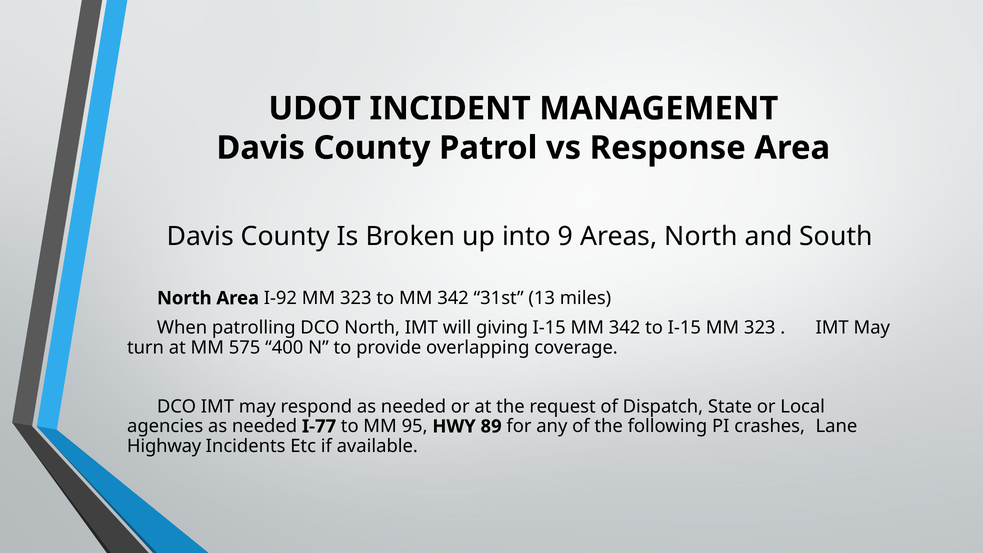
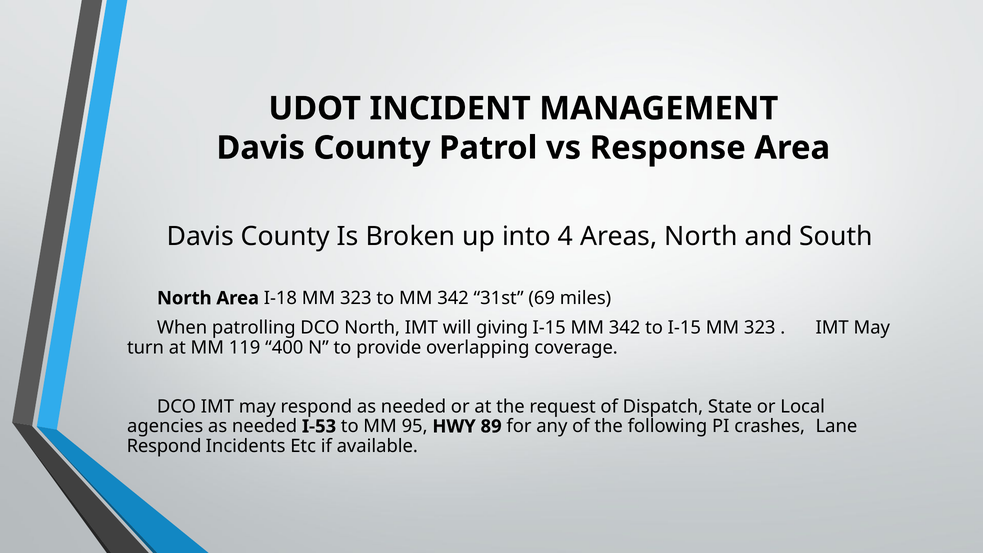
9: 9 -> 4
I-92: I-92 -> I-18
13: 13 -> 69
575: 575 -> 119
I-77: I-77 -> I-53
Highway at (164, 446): Highway -> Respond
